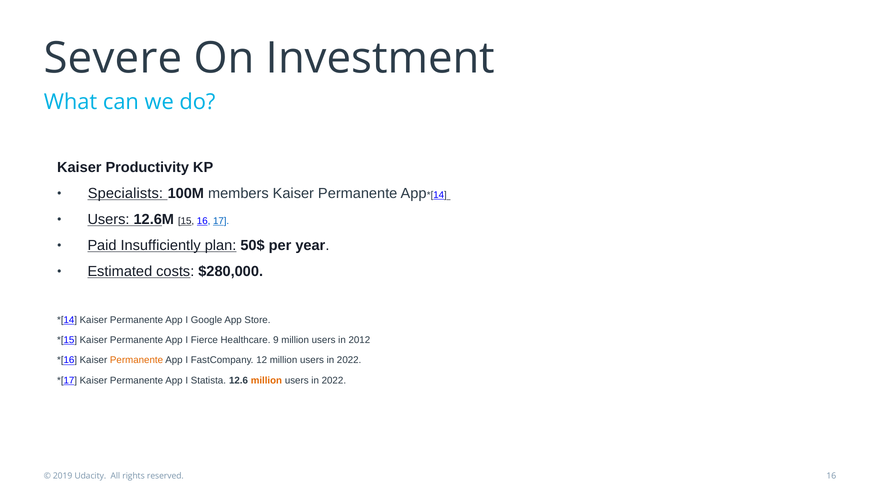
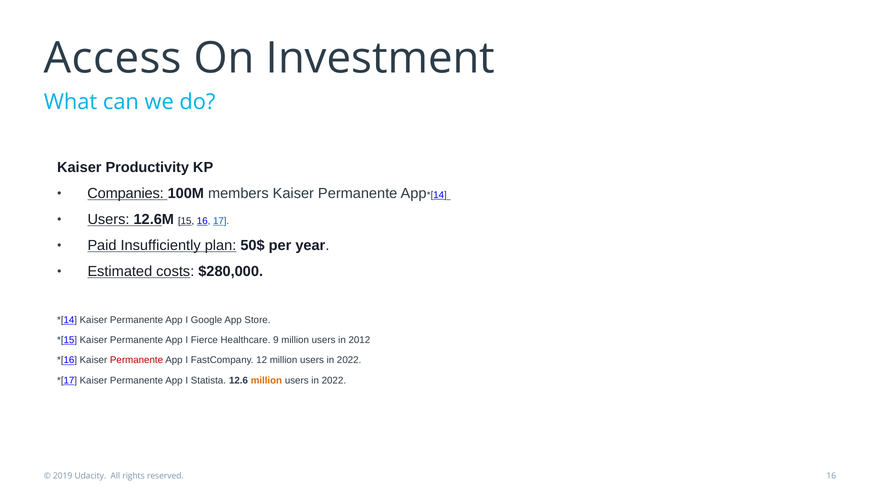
Severe: Severe -> Access
Specialists: Specialists -> Companies
Permanente at (137, 360) colour: orange -> red
